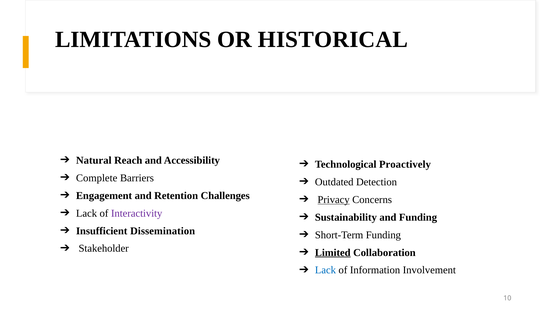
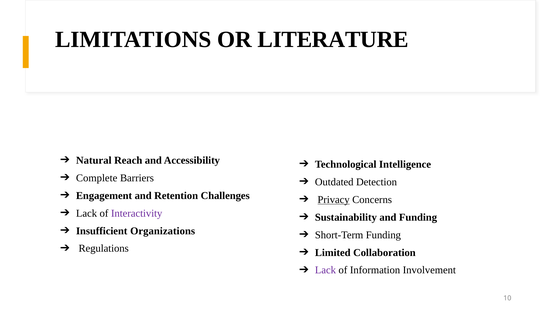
HISTORICAL: HISTORICAL -> LITERATURE
Proactively: Proactively -> Intelligence
Dissemination: Dissemination -> Organizations
Stakeholder: Stakeholder -> Regulations
Limited underline: present -> none
Lack at (325, 270) colour: blue -> purple
